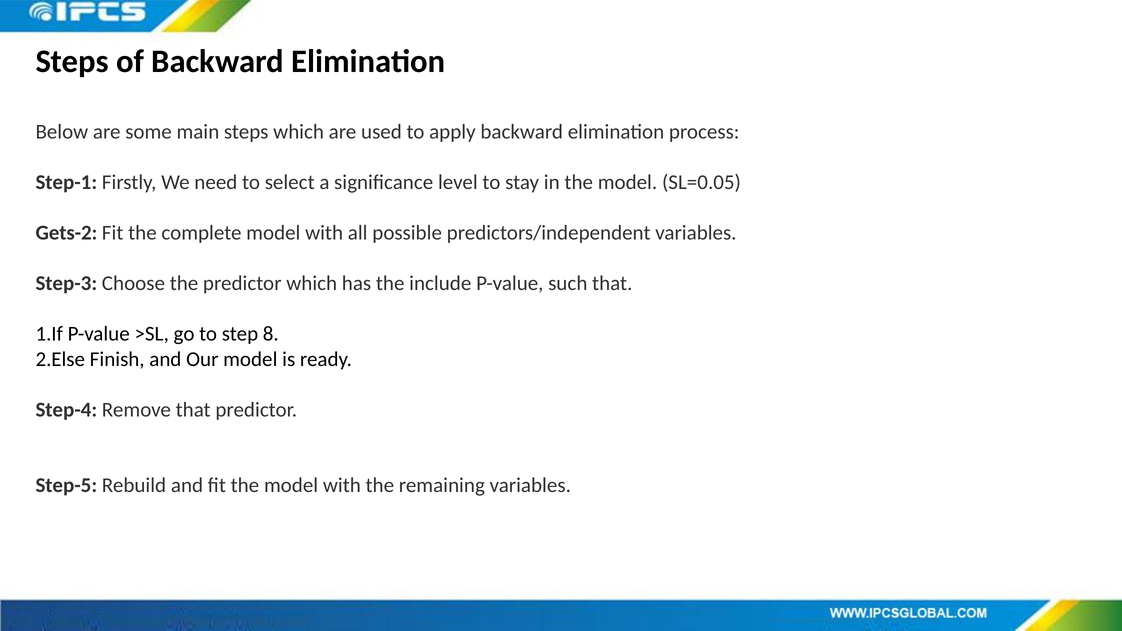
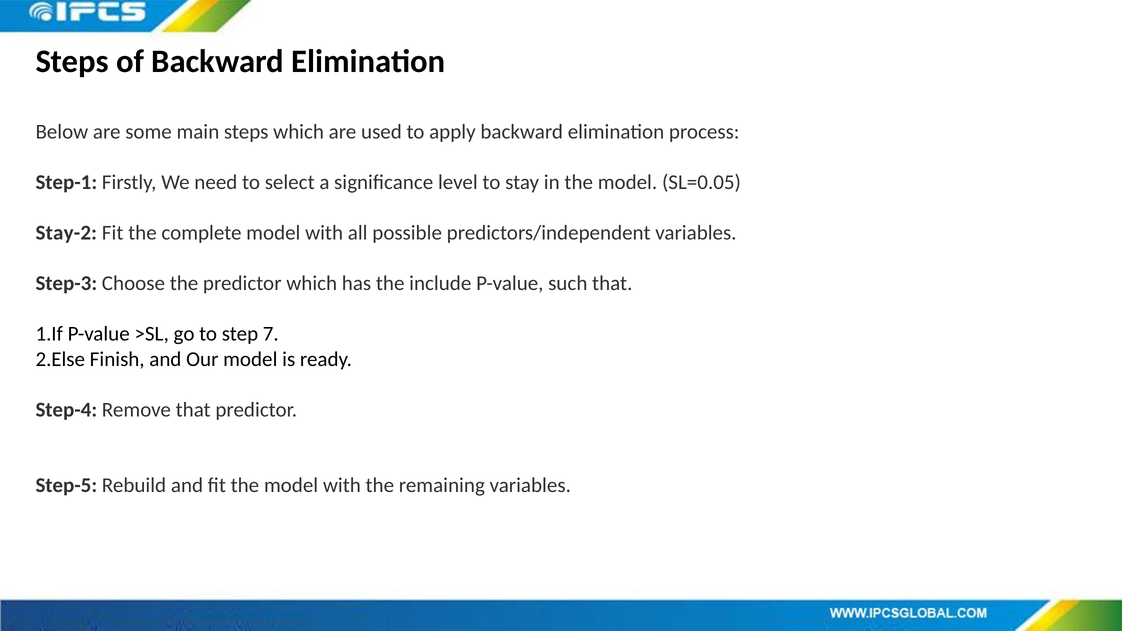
Gets-2: Gets-2 -> Stay-2
8: 8 -> 7
